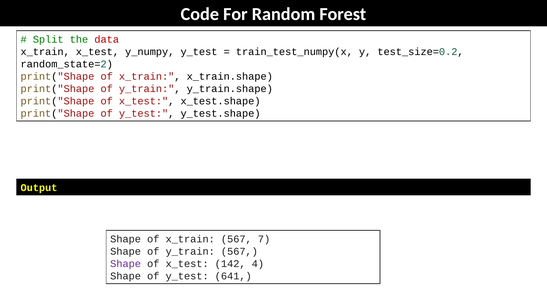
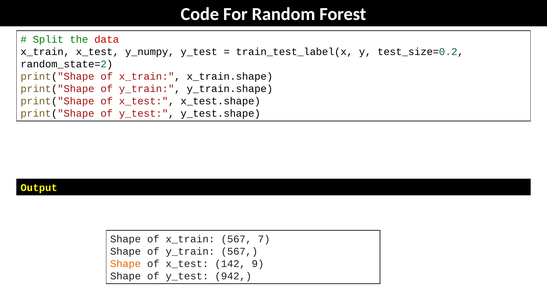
train_test_numpy(x: train_test_numpy(x -> train_test_label(x
Shape at (126, 264) colour: purple -> orange
4: 4 -> 9
641: 641 -> 942
